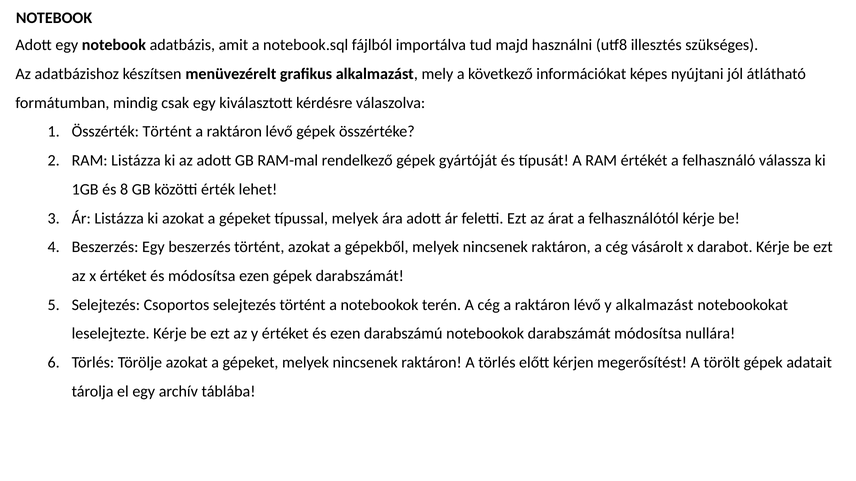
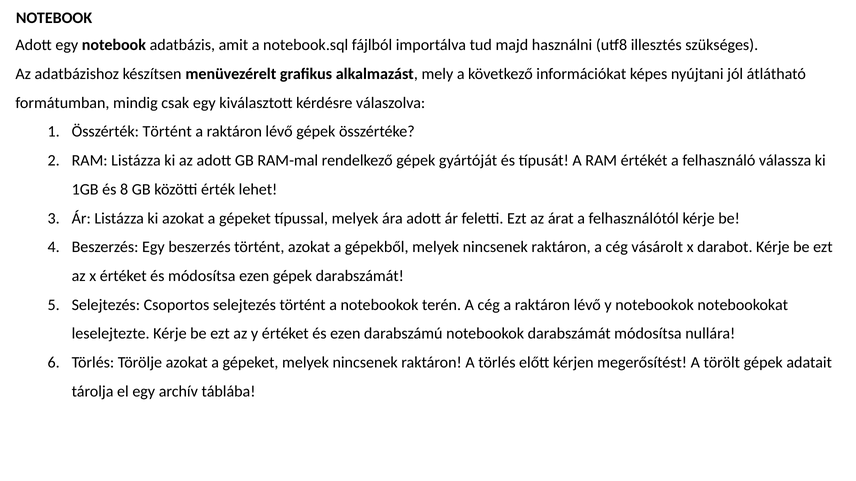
y alkalmazást: alkalmazást -> notebookok
